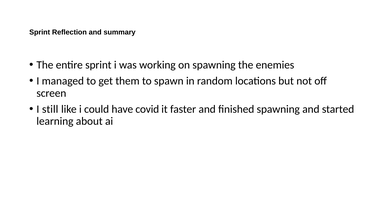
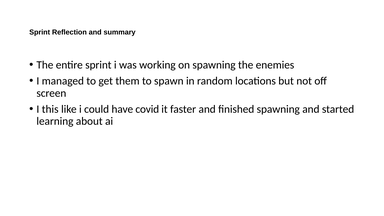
still: still -> this
